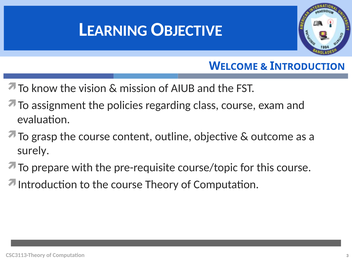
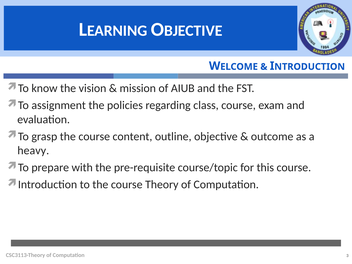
surely: surely -> heavy
